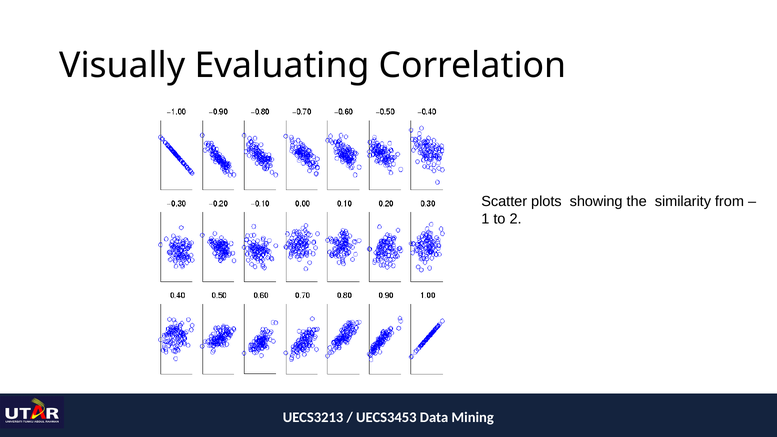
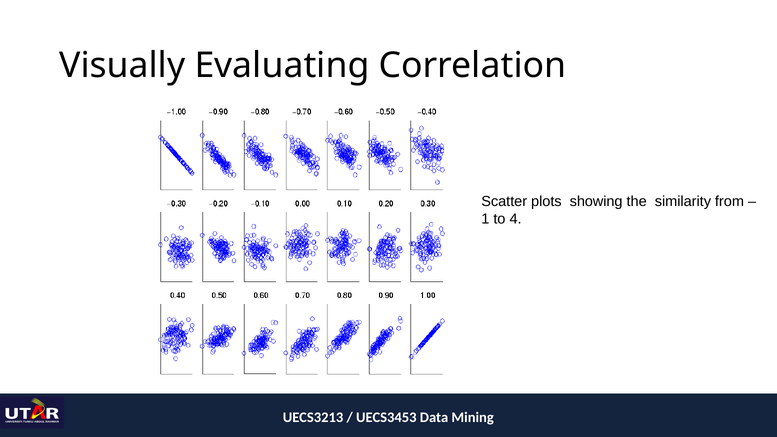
2: 2 -> 4
